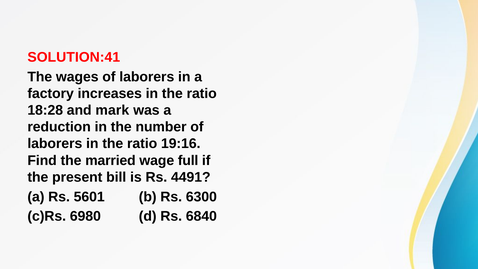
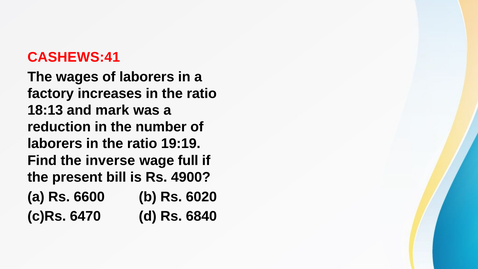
SOLUTION:41: SOLUTION:41 -> CASHEWS:41
18:28: 18:28 -> 18:13
19:16: 19:16 -> 19:19
married: married -> inverse
4491: 4491 -> 4900
5601: 5601 -> 6600
6300: 6300 -> 6020
6980: 6980 -> 6470
